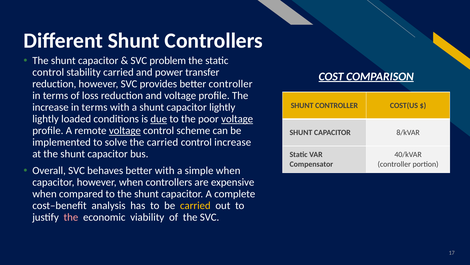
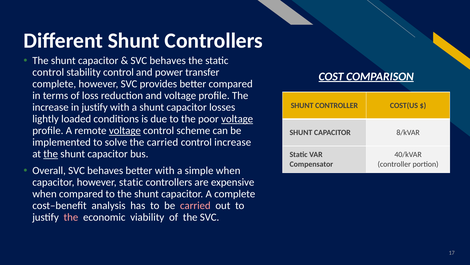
problem at (168, 61): problem -> behaves
stability carried: carried -> control
reduction at (54, 84): reduction -> complete
better controller: controller -> compared
increase in terms: terms -> justify
capacitor lightly: lightly -> losses
due underline: present -> none
the at (51, 154) underline: none -> present
however when: when -> static
carried at (195, 205) colour: yellow -> pink
